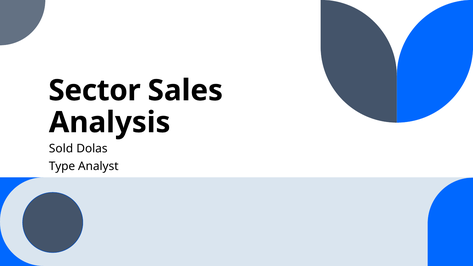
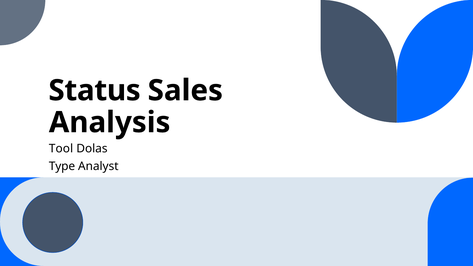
Sector: Sector -> Status
Sold: Sold -> Tool
